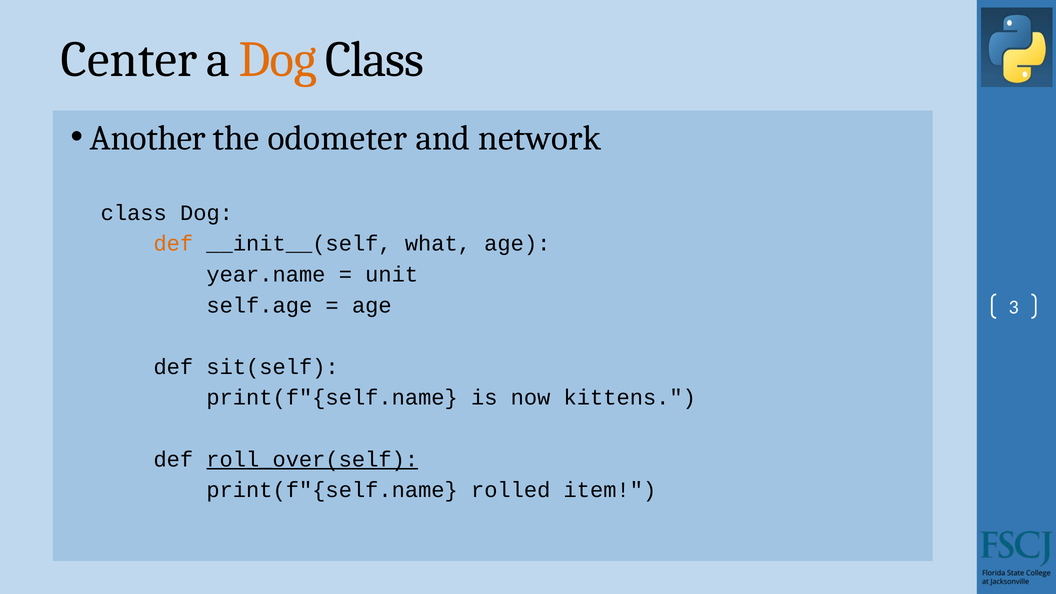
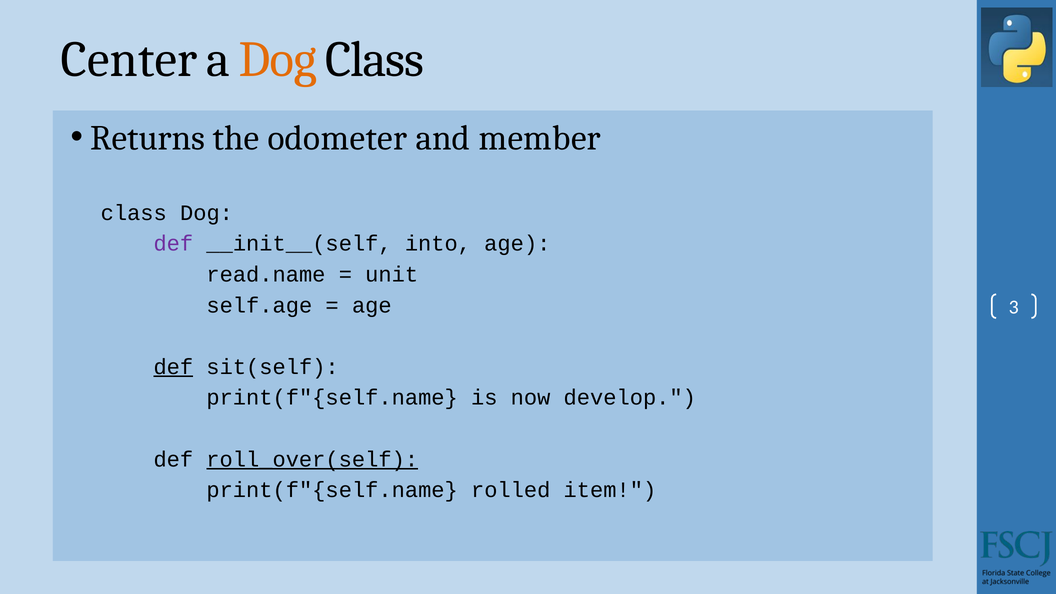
Another: Another -> Returns
network: network -> member
def at (173, 244) colour: orange -> purple
what: what -> into
year.name: year.name -> read.name
def at (173, 367) underline: none -> present
kittens: kittens -> develop
